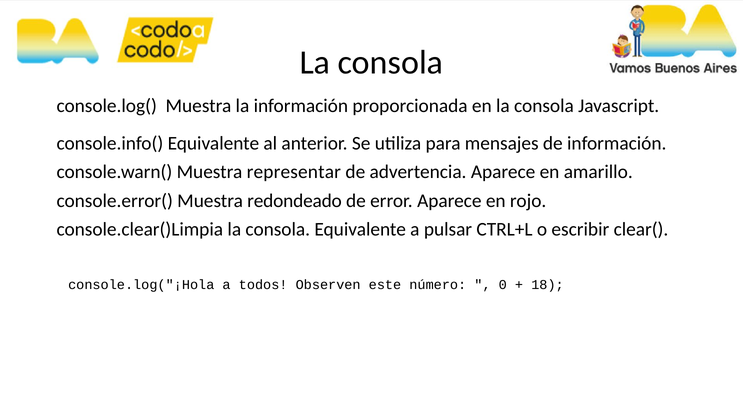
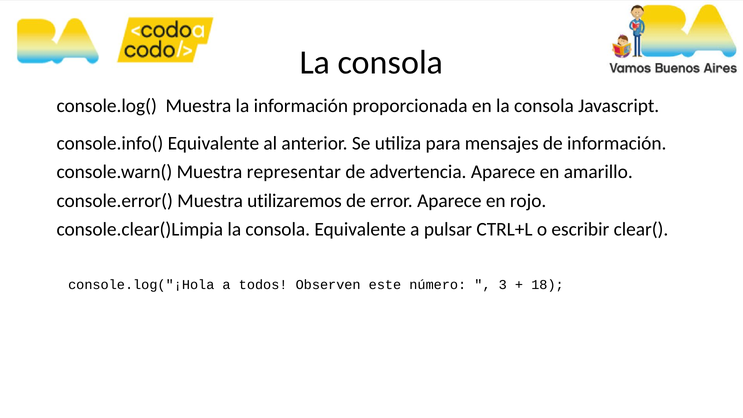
redondeado: redondeado -> utilizaremos
0: 0 -> 3
